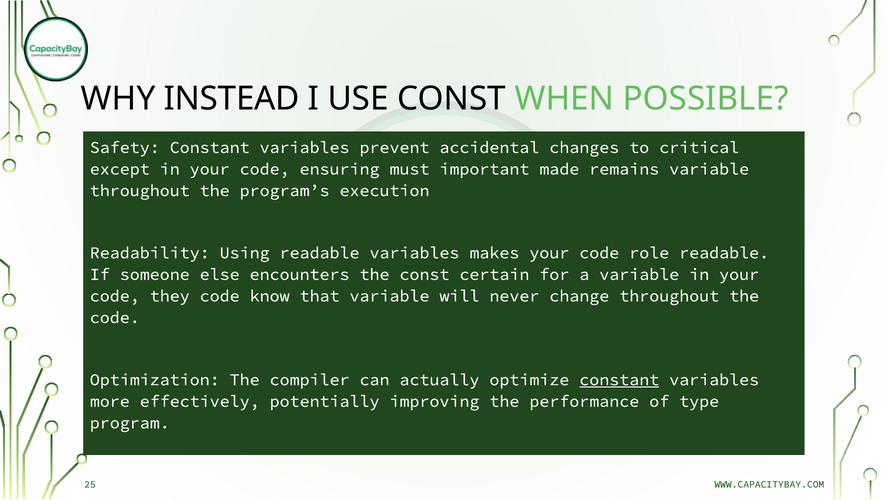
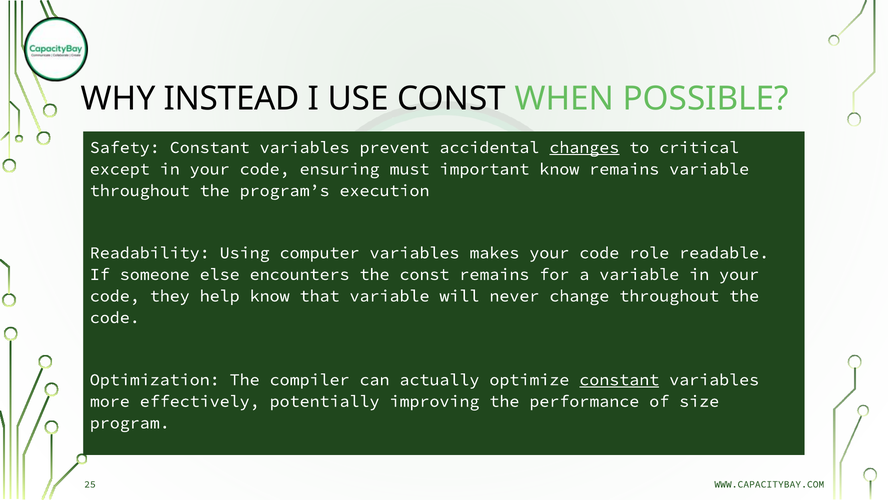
changes underline: none -> present
important made: made -> know
Using readable: readable -> computer
const certain: certain -> remains
they code: code -> help
type: type -> size
